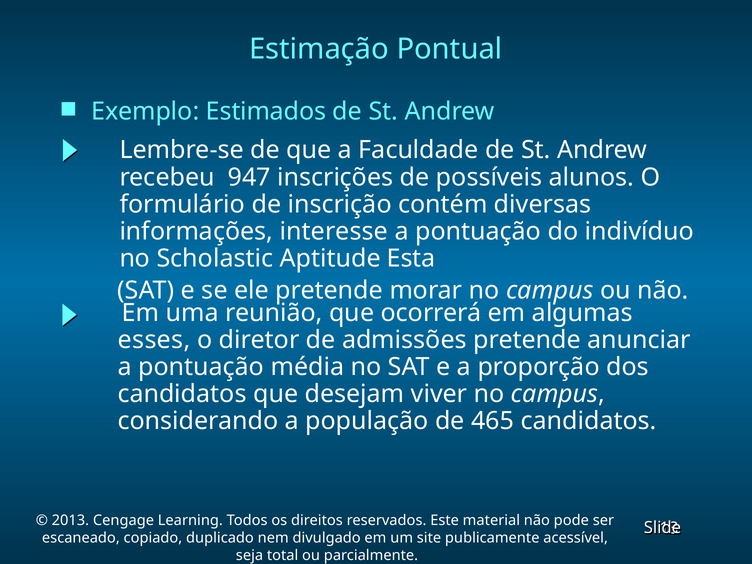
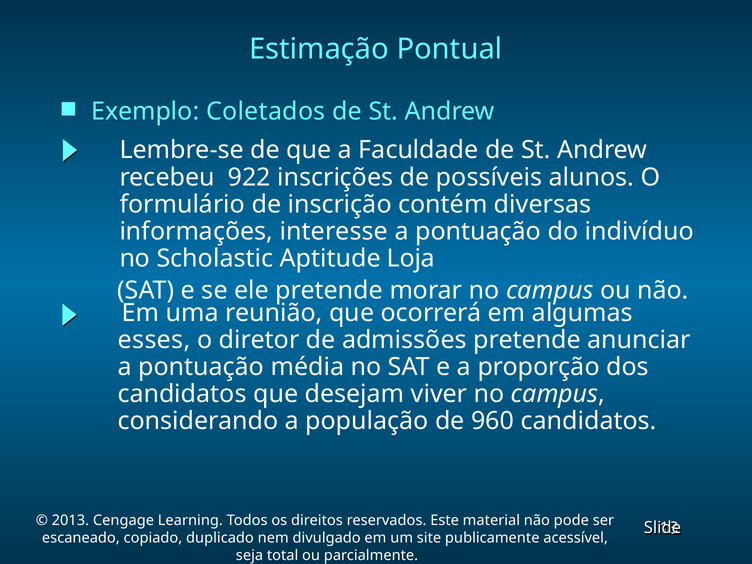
Estimados: Estimados -> Coletados
947: 947 -> 922
Esta: Esta -> Loja
465: 465 -> 960
